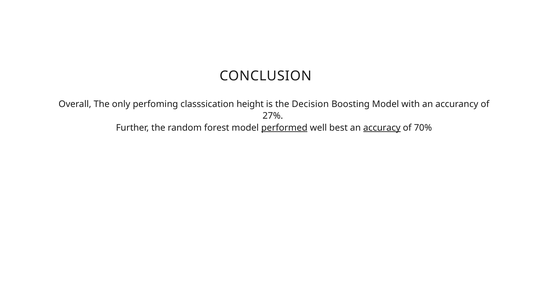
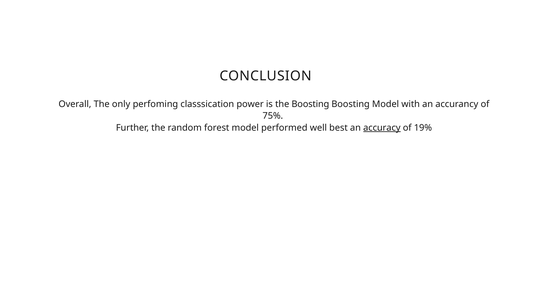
height: height -> power
the Decision: Decision -> Boosting
27%: 27% -> 75%
performed underline: present -> none
70%: 70% -> 19%
